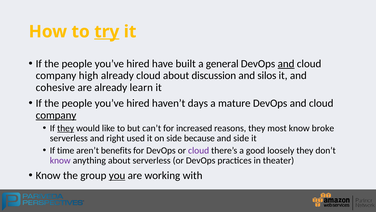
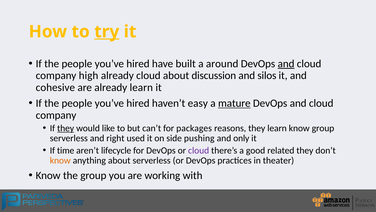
general: general -> around
days: days -> easy
mature underline: none -> present
company at (56, 115) underline: present -> none
increased: increased -> packages
they most: most -> learn
know broke: broke -> group
because: because -> pushing
and side: side -> only
benefits: benefits -> lifecycle
loosely: loosely -> related
know at (60, 160) colour: purple -> orange
you underline: present -> none
